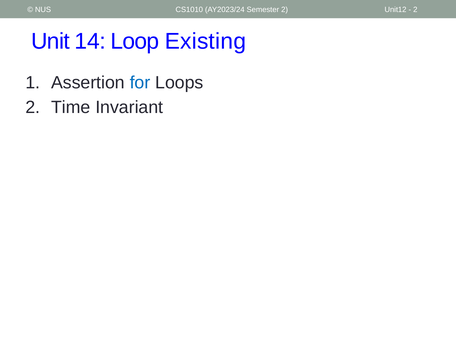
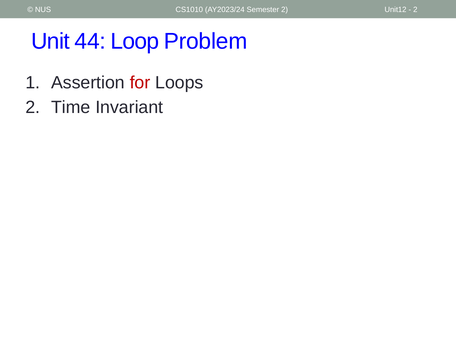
14: 14 -> 44
Existing: Existing -> Problem
for colour: blue -> red
